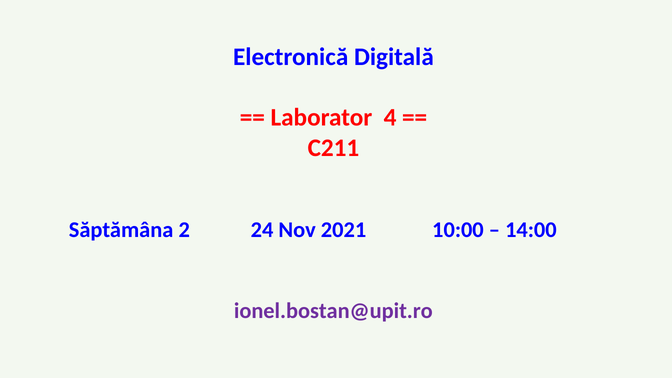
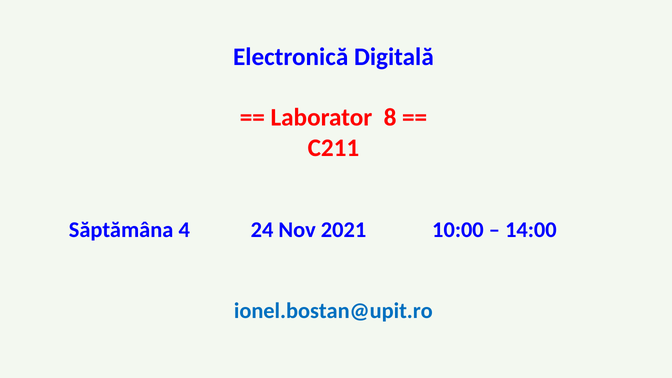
4: 4 -> 8
2: 2 -> 4
ionel.bostan@upit.ro colour: purple -> blue
